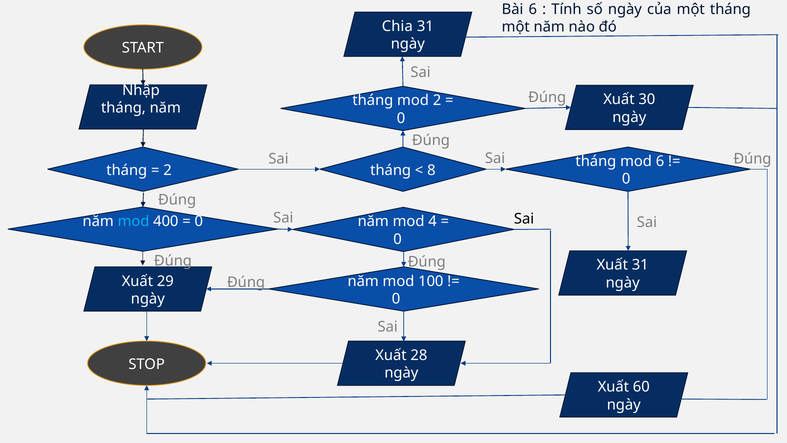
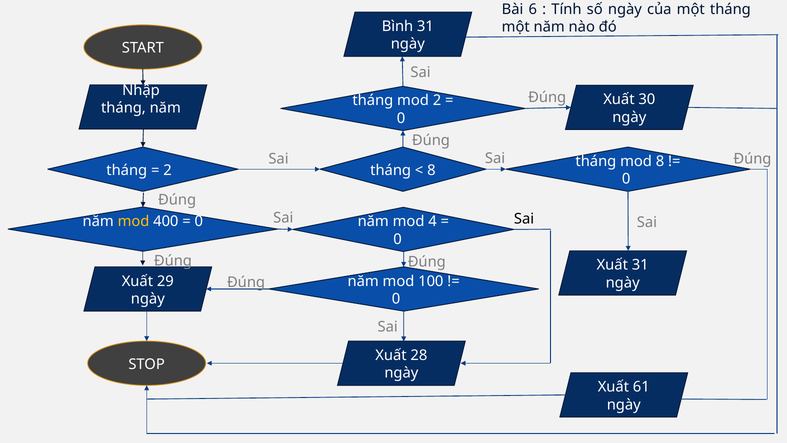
Chia: Chia -> Bình
mod 6: 6 -> 8
mod at (134, 221) colour: light blue -> yellow
60: 60 -> 61
